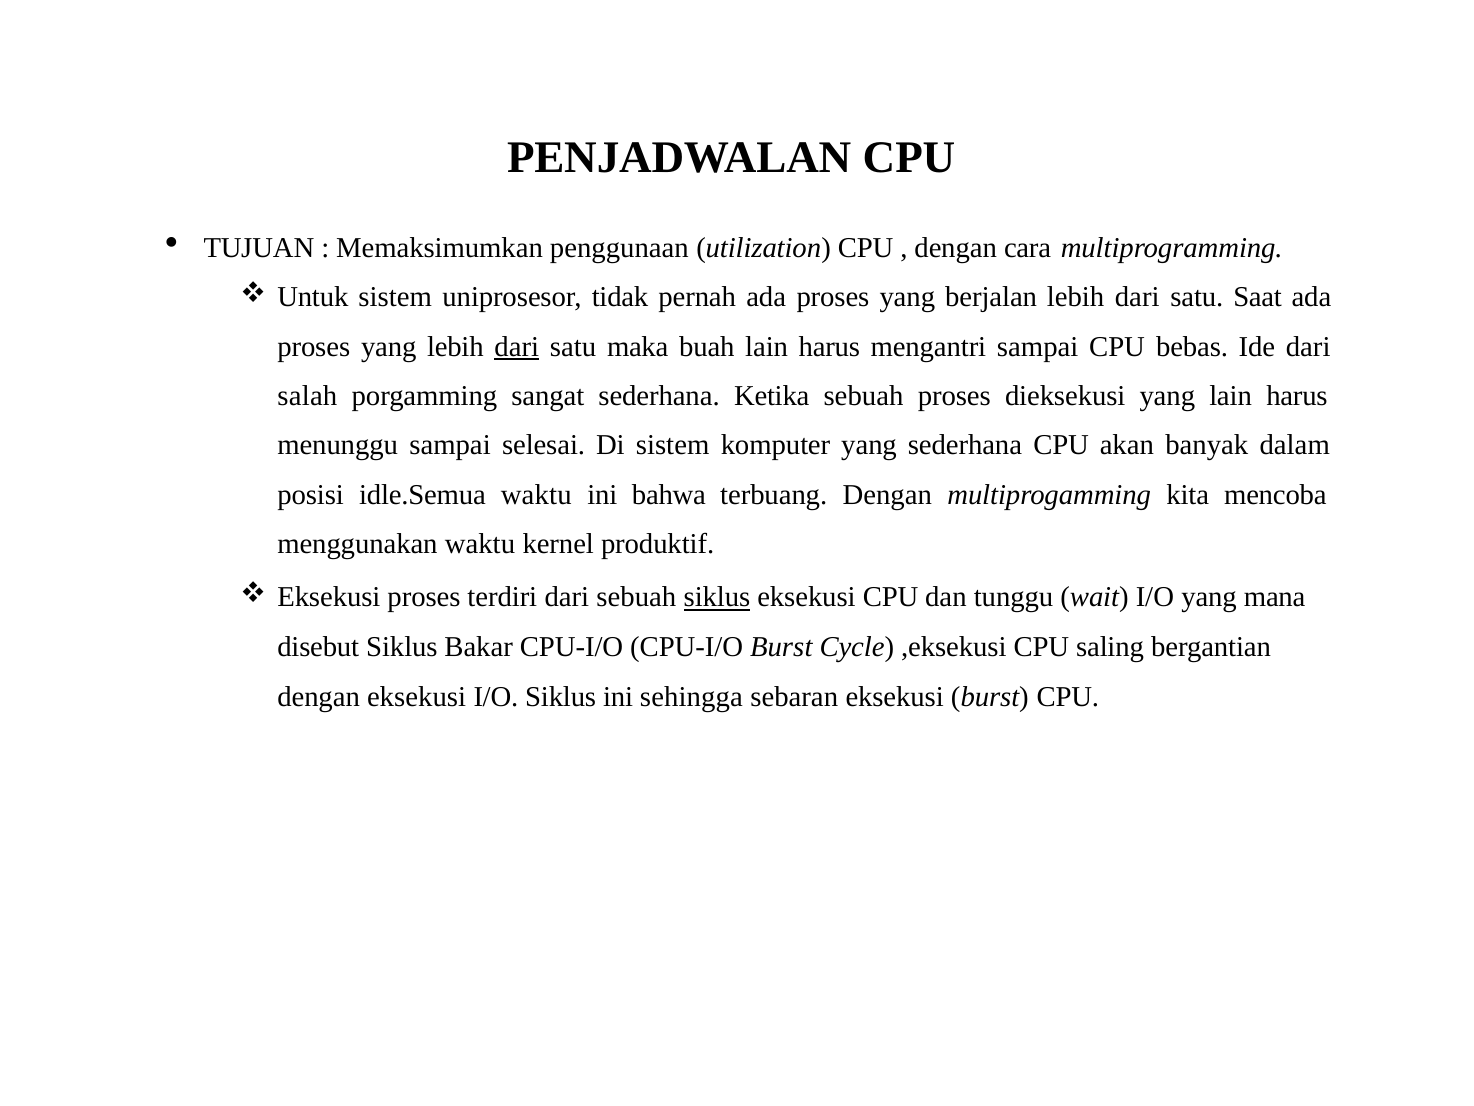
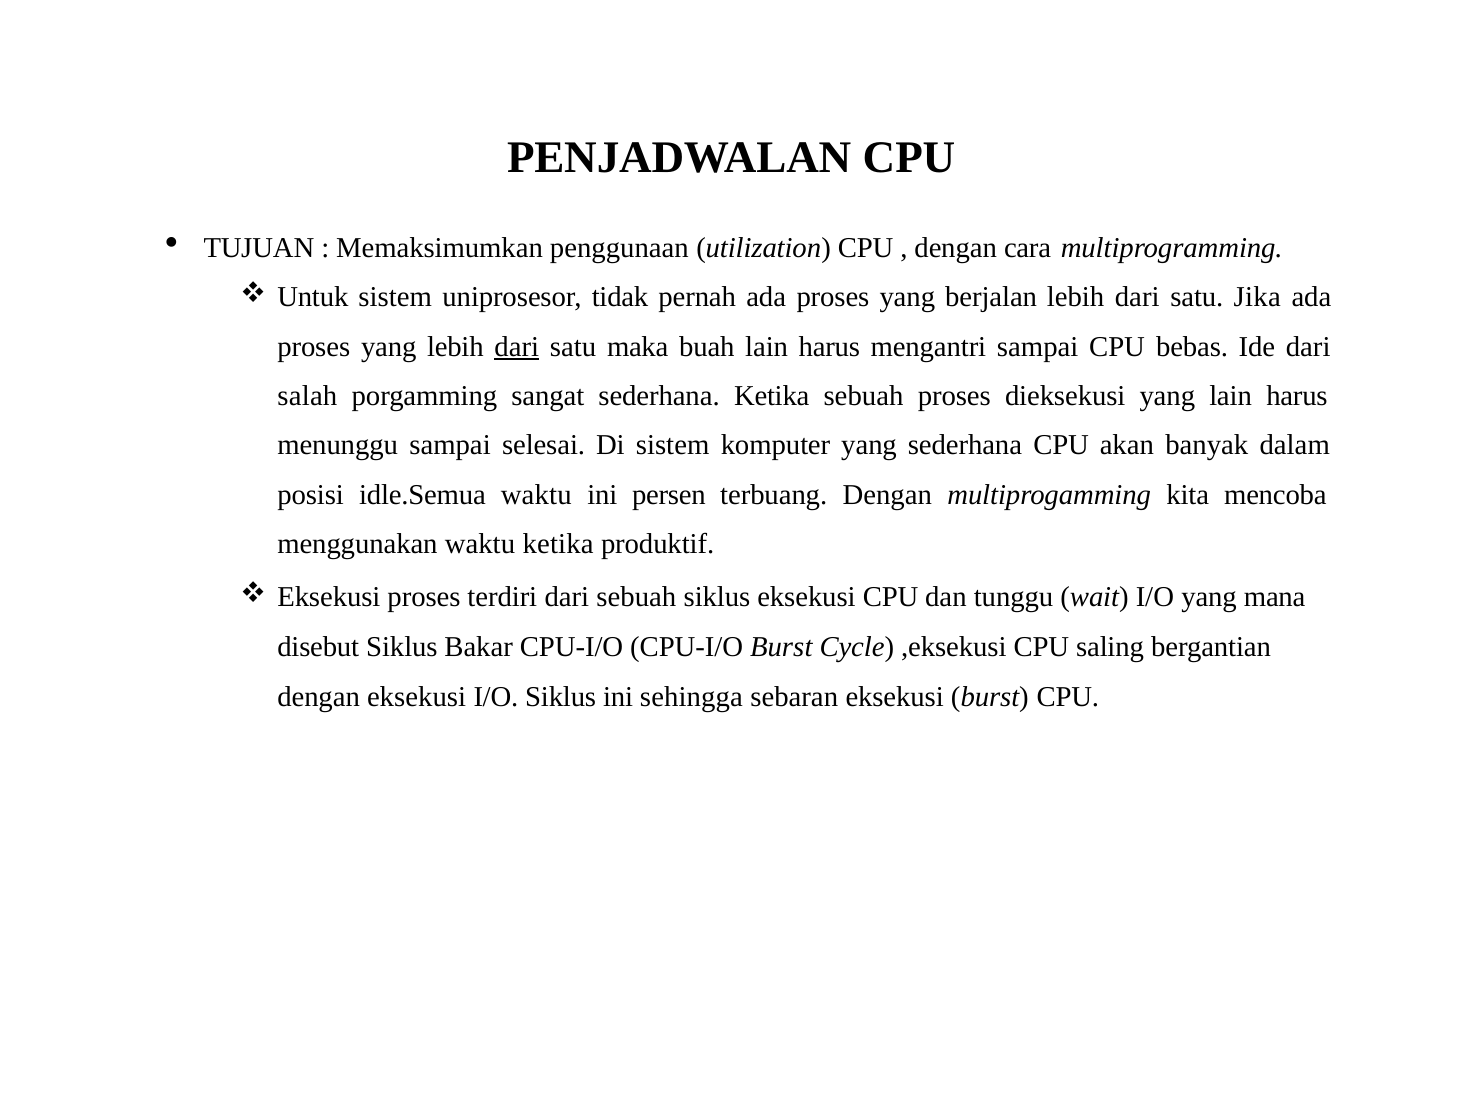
Saat: Saat -> Jika
bahwa: bahwa -> persen
waktu kernel: kernel -> ketika
siklus at (717, 597) underline: present -> none
